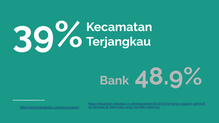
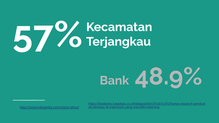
39%: 39% -> 57%
